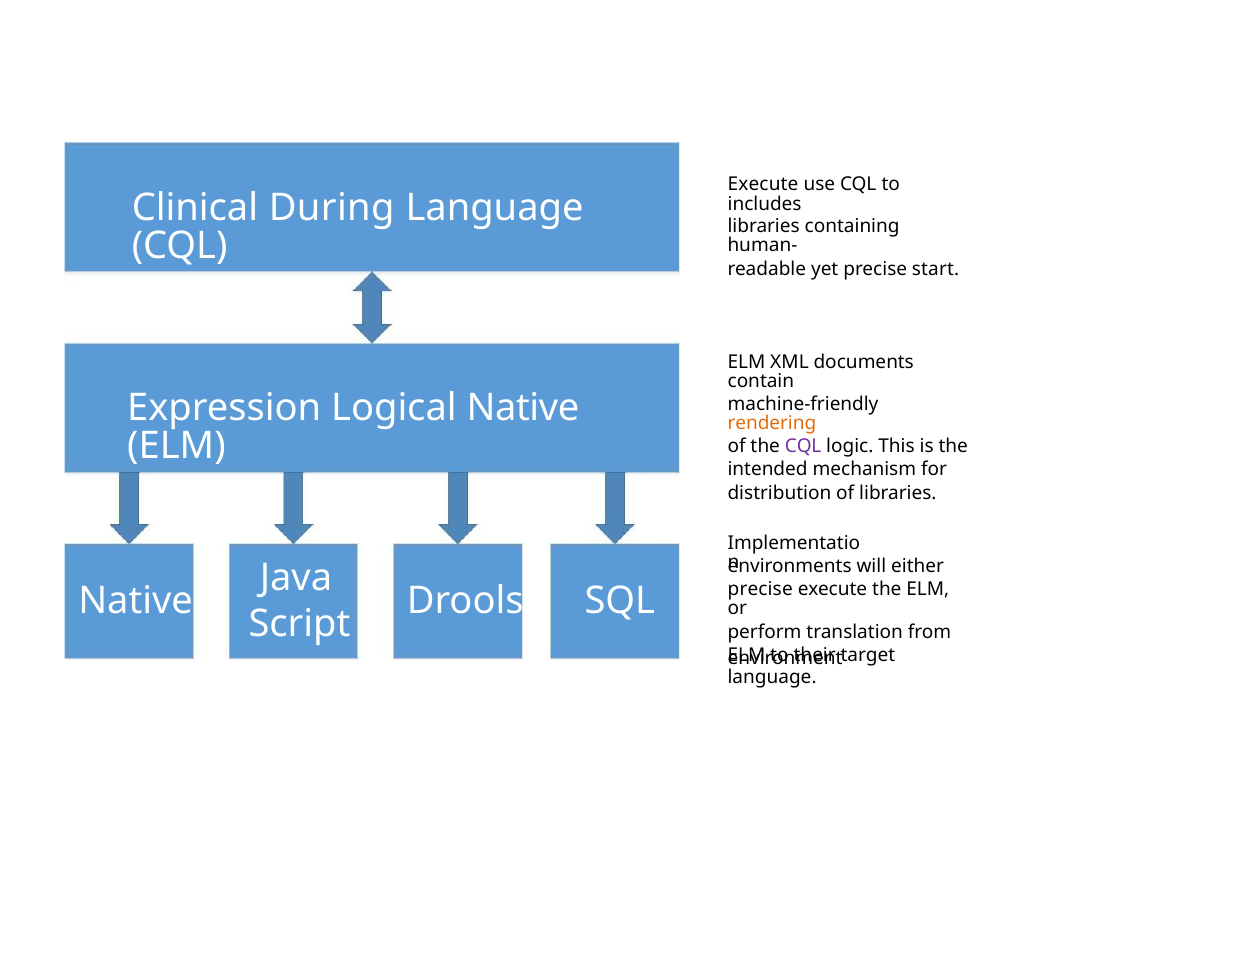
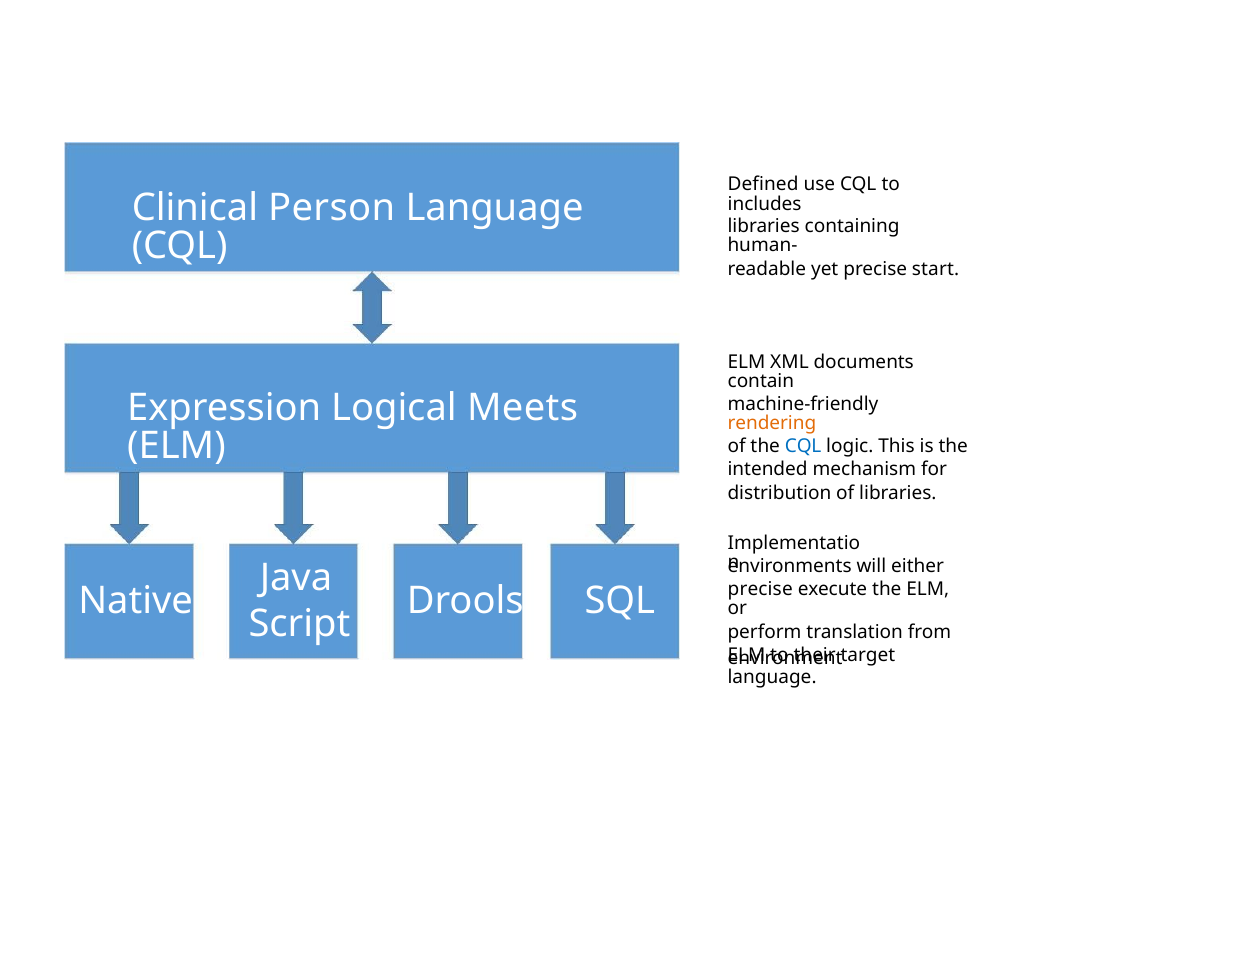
Execute at (763, 185): Execute -> Defined
During: During -> Person
Logical Native: Native -> Meets
CQL at (803, 446) colour: purple -> blue
